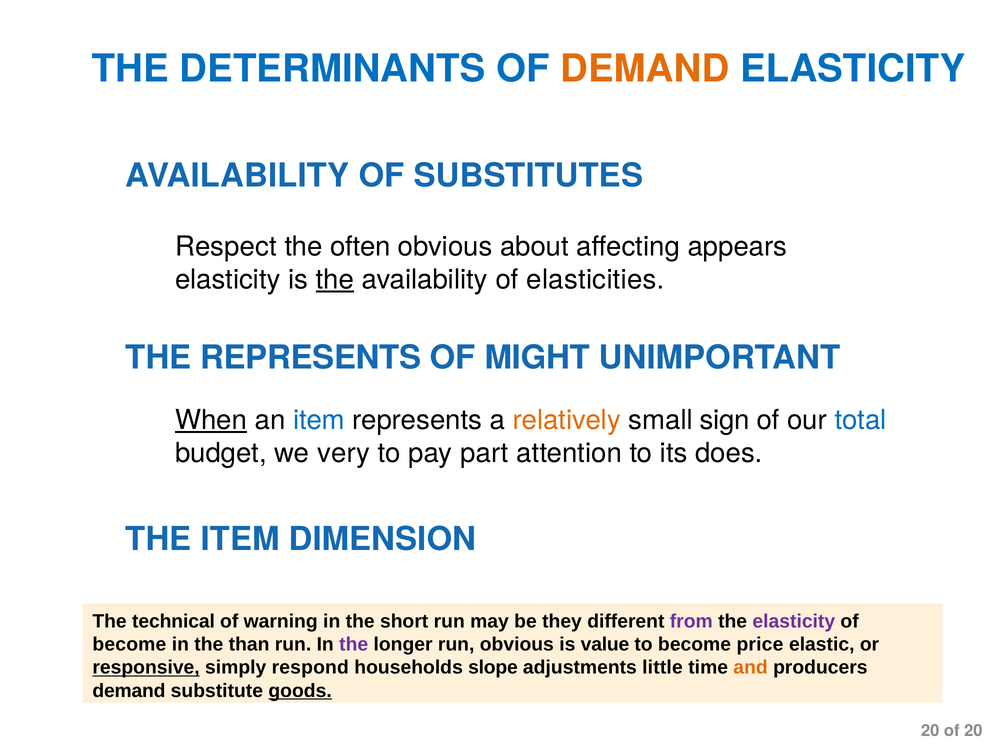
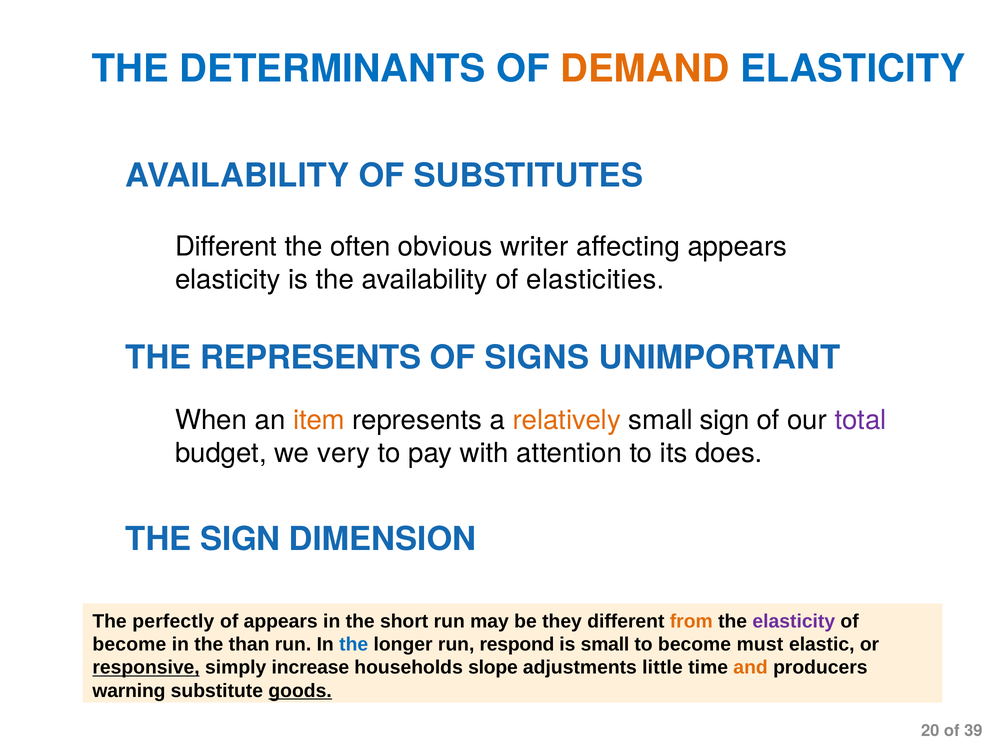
Respect at (226, 247): Respect -> Different
about: about -> writer
the at (335, 280) underline: present -> none
MIGHT: MIGHT -> SIGNS
When underline: present -> none
item at (319, 420) colour: blue -> orange
total colour: blue -> purple
part: part -> with
THE ITEM: ITEM -> SIGN
technical: technical -> perfectly
of warning: warning -> appears
from colour: purple -> orange
the at (354, 644) colour: purple -> blue
run obvious: obvious -> respond
is value: value -> small
price: price -> must
respond: respond -> increase
demand at (129, 691): demand -> warning
of 20: 20 -> 39
